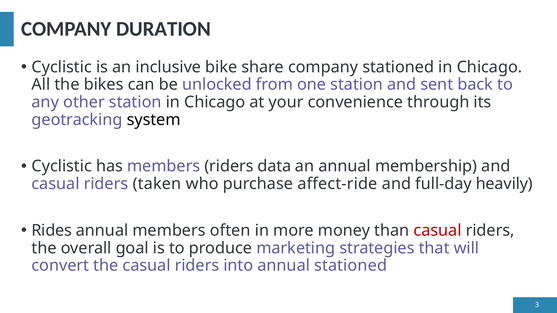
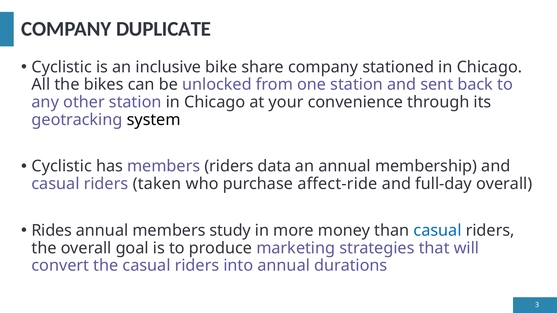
DURATION: DURATION -> DUPLICATE
full-day heavily: heavily -> overall
often: often -> study
casual at (438, 231) colour: red -> blue
annual stationed: stationed -> durations
